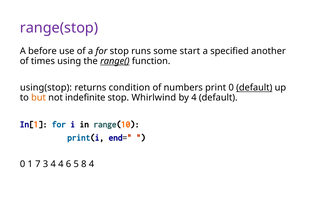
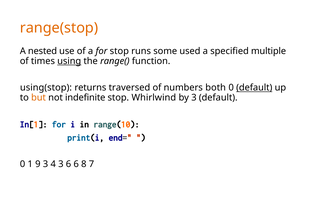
range(stop colour: purple -> orange
before: before -> nested
start: start -> used
another: another -> multiple
using underline: none -> present
range( underline: present -> none
condition: condition -> traversed
print: print -> both
by 4: 4 -> 3
7: 7 -> 9
4 4: 4 -> 3
6 5: 5 -> 6
8 4: 4 -> 7
